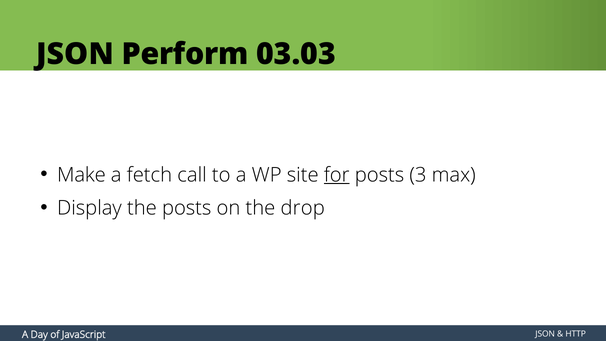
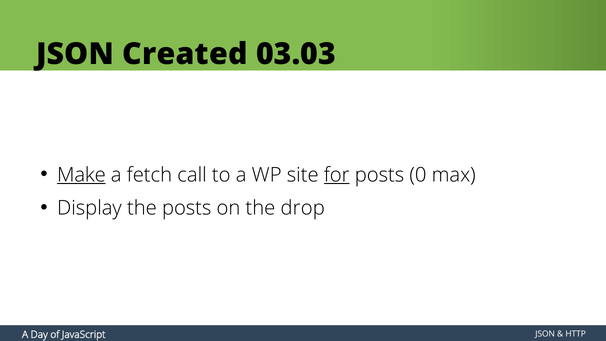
Perform: Perform -> Created
Make underline: none -> present
3: 3 -> 0
